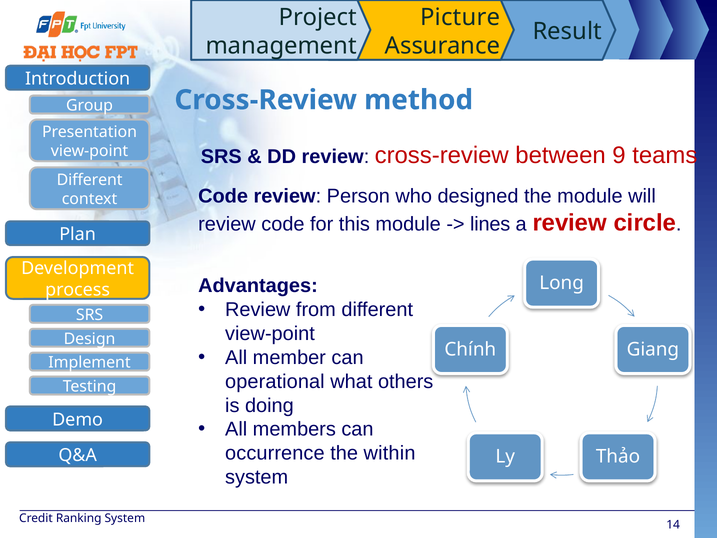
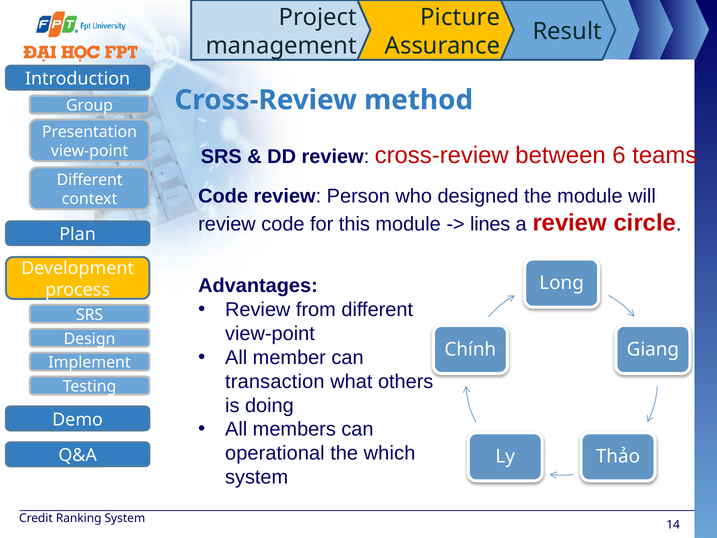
9: 9 -> 6
operational: operational -> transaction
occurrence: occurrence -> operational
within: within -> which
